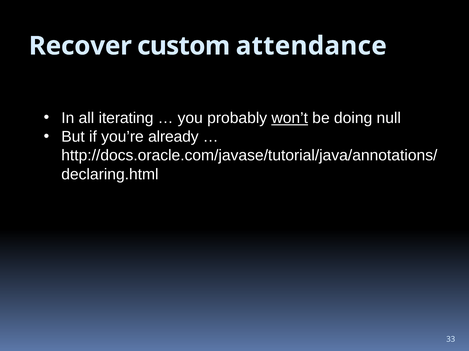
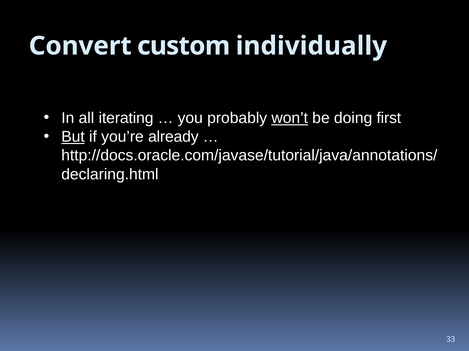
Recover: Recover -> Convert
attendance: attendance -> individually
null: null -> first
But underline: none -> present
